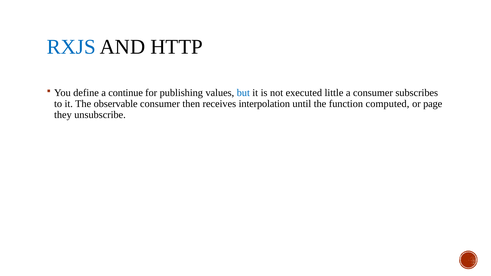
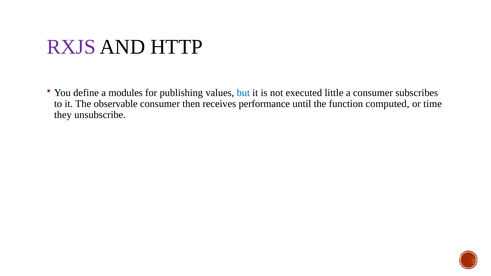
RXJS colour: blue -> purple
continue: continue -> modules
interpolation: interpolation -> performance
page: page -> time
